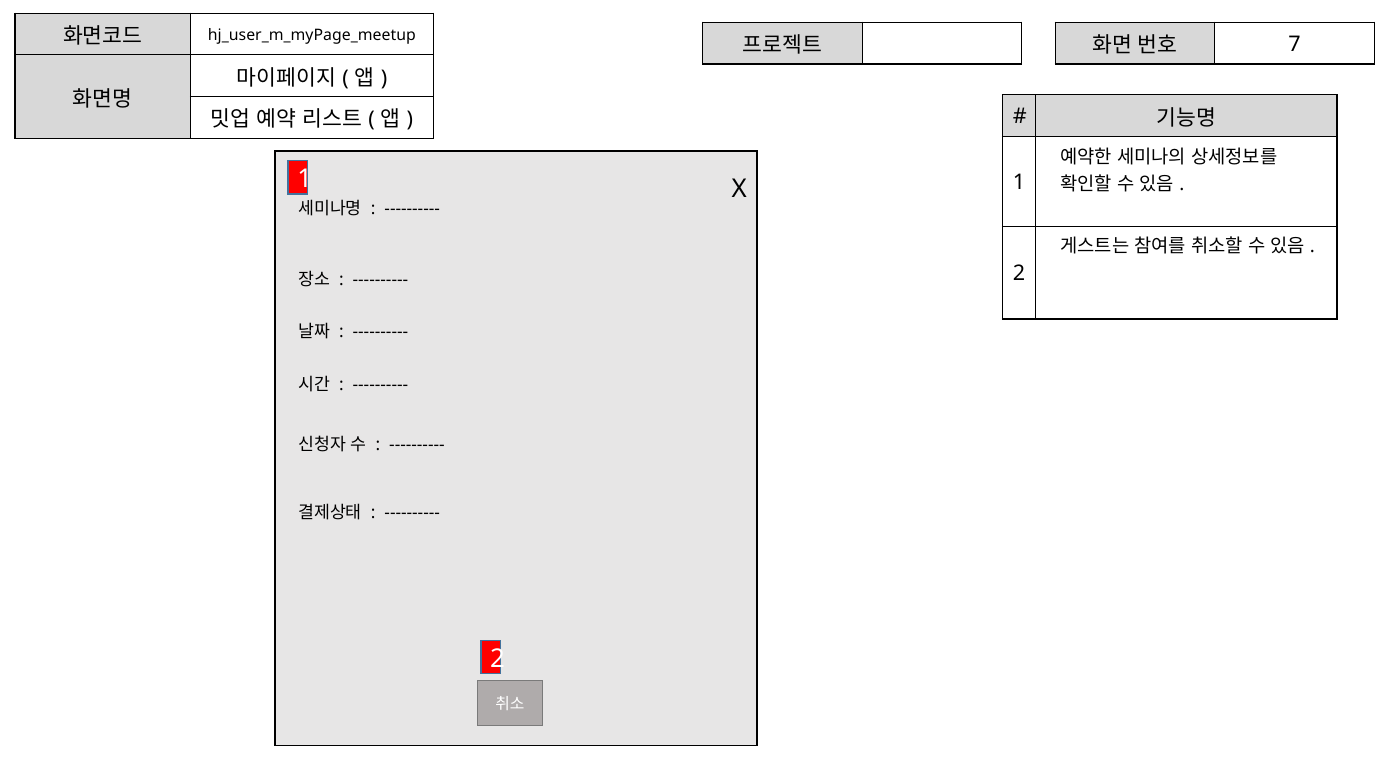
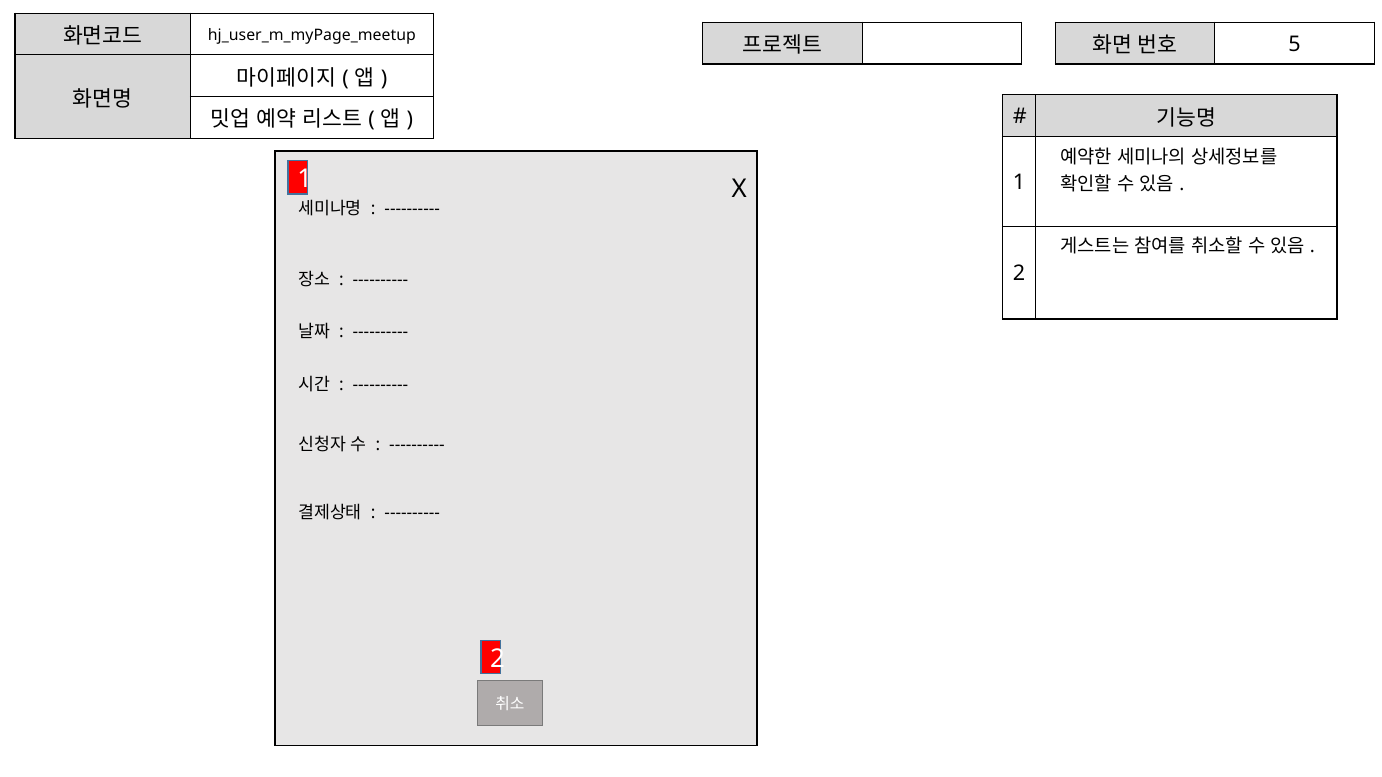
7: 7 -> 5
